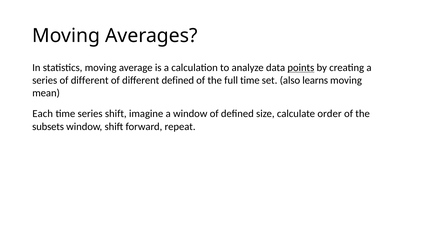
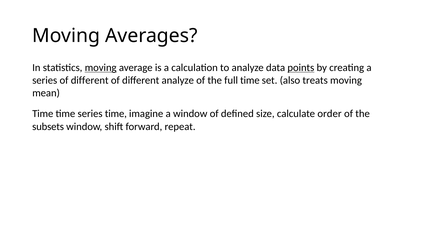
moving at (101, 67) underline: none -> present
different defined: defined -> analyze
learns: learns -> treats
Each at (43, 114): Each -> Time
series shift: shift -> time
